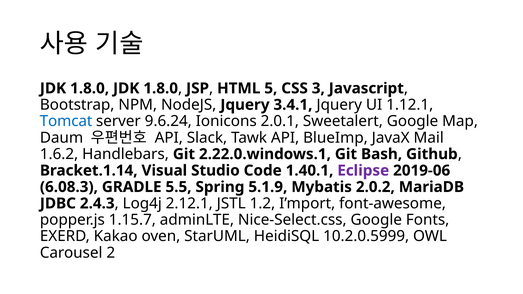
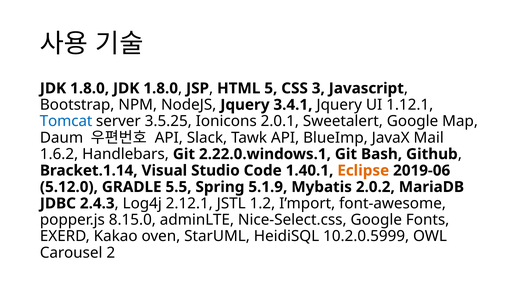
9.6.24: 9.6.24 -> 3.5.25
Eclipse colour: purple -> orange
6.08.3: 6.08.3 -> 5.12.0
1.15.7: 1.15.7 -> 8.15.0
